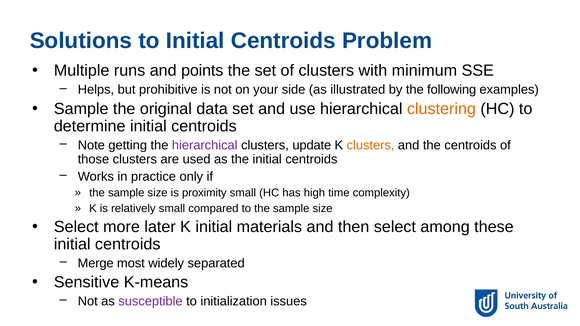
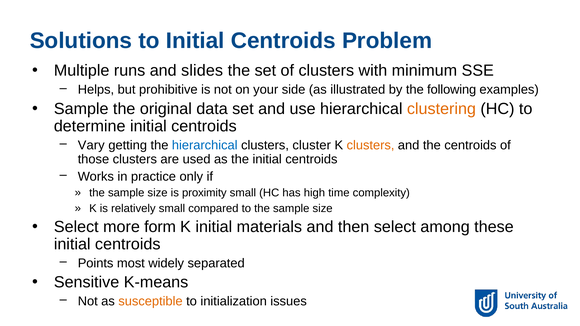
points: points -> slides
Note: Note -> Vary
hierarchical at (205, 145) colour: purple -> blue
update: update -> cluster
later: later -> form
Merge: Merge -> Points
susceptible colour: purple -> orange
